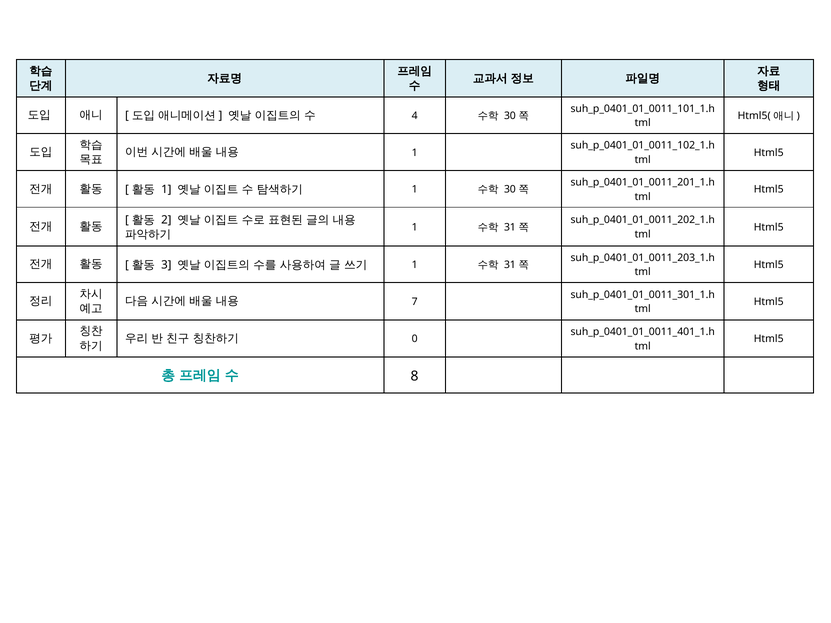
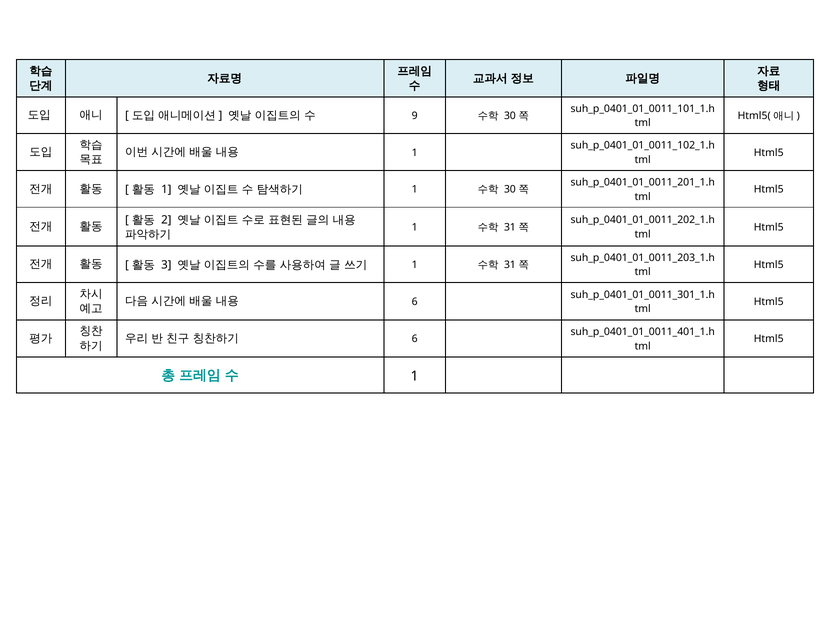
4: 4 -> 9
7 at (415, 302): 7 -> 6
0 at (415, 339): 0 -> 6
8 at (415, 376): 8 -> 1
